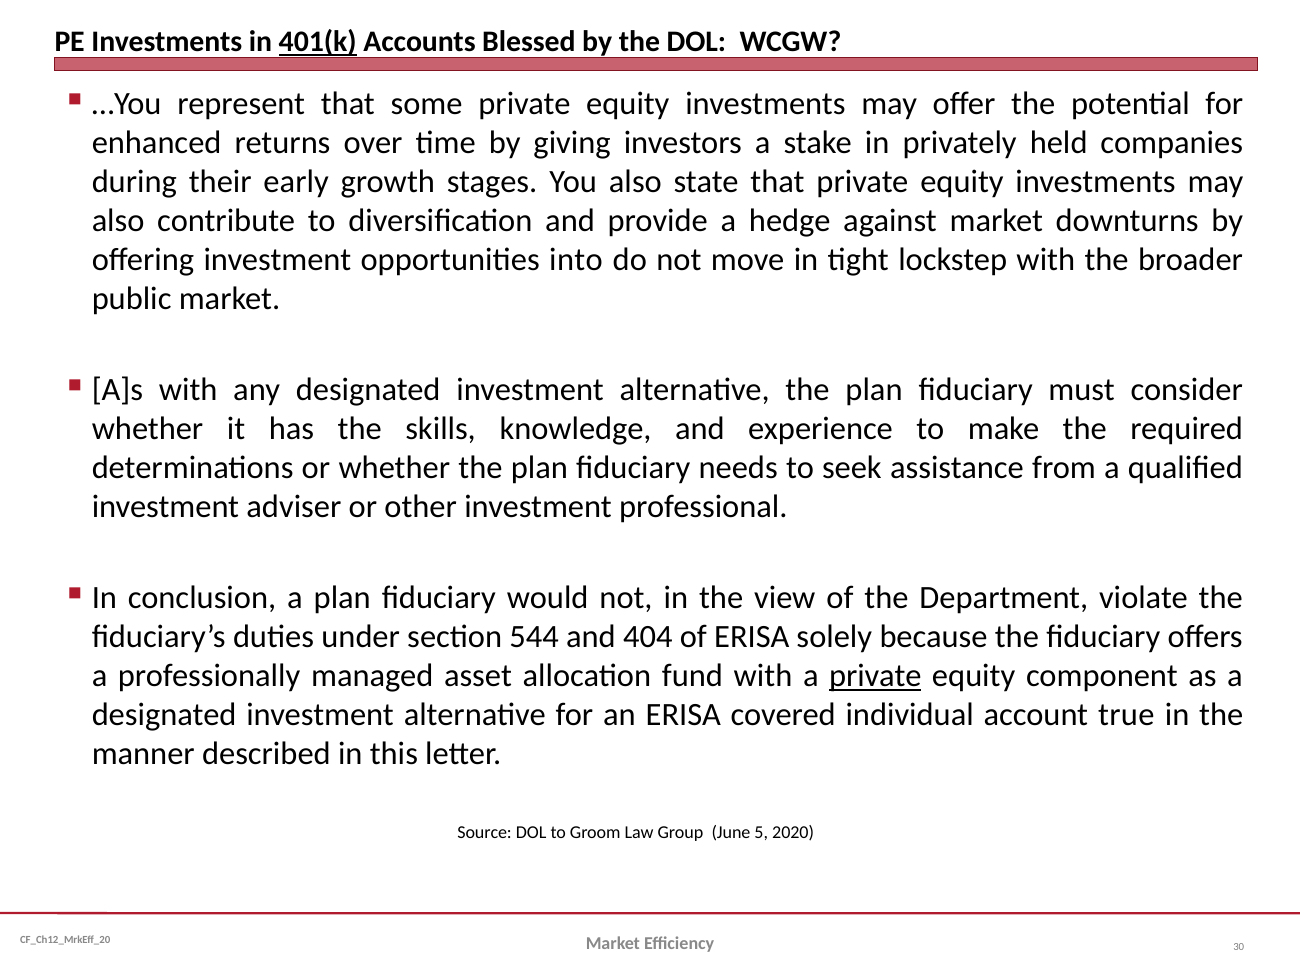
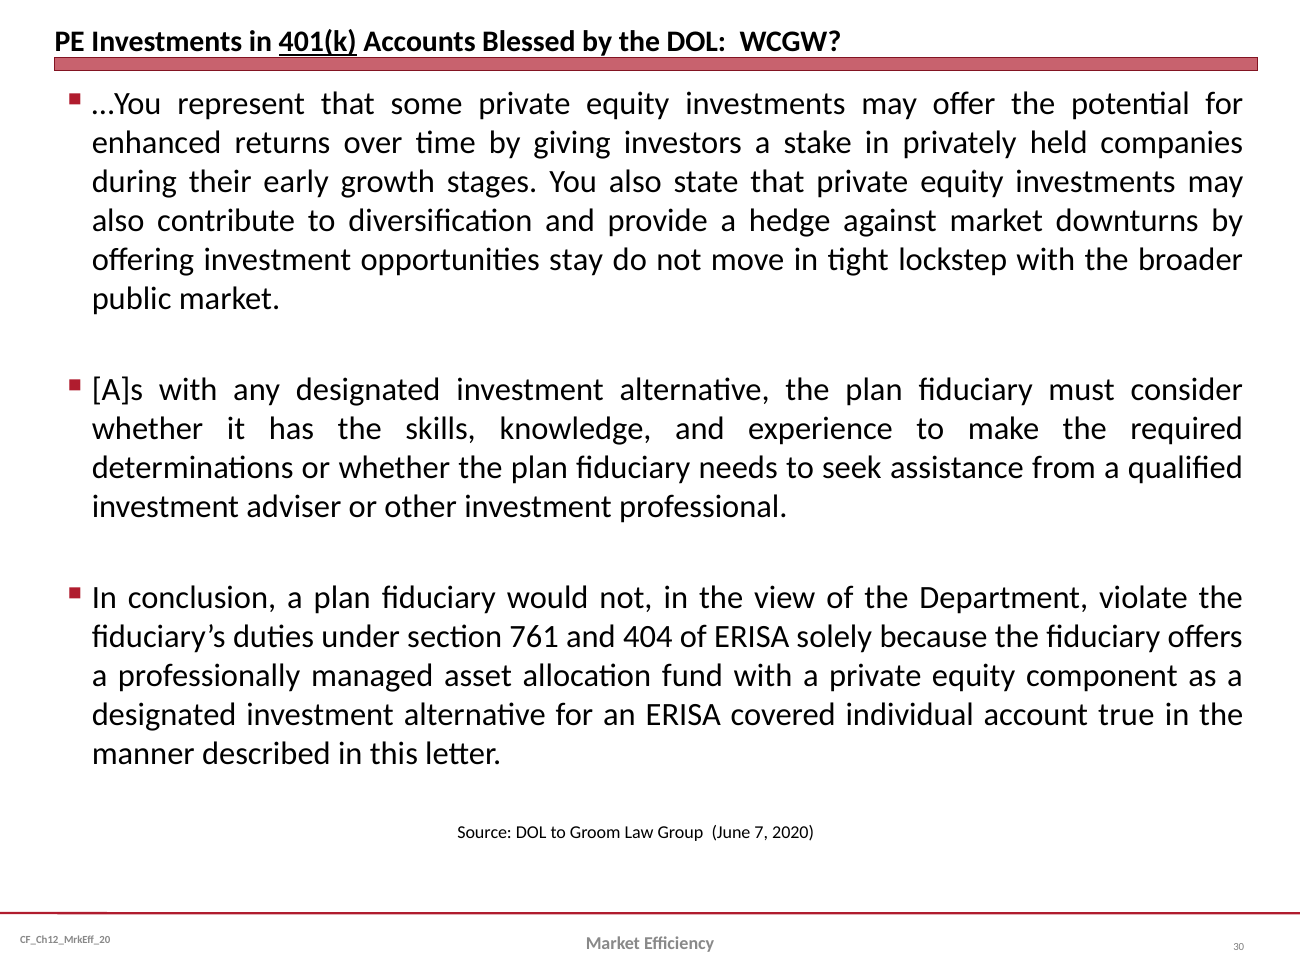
into: into -> stay
544: 544 -> 761
private at (875, 676) underline: present -> none
5: 5 -> 7
